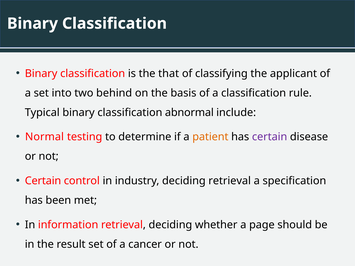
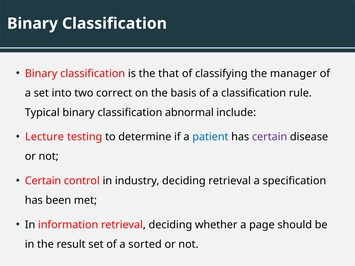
applicant: applicant -> manager
behind: behind -> correct
Normal: Normal -> Lecture
patient colour: orange -> blue
cancer: cancer -> sorted
